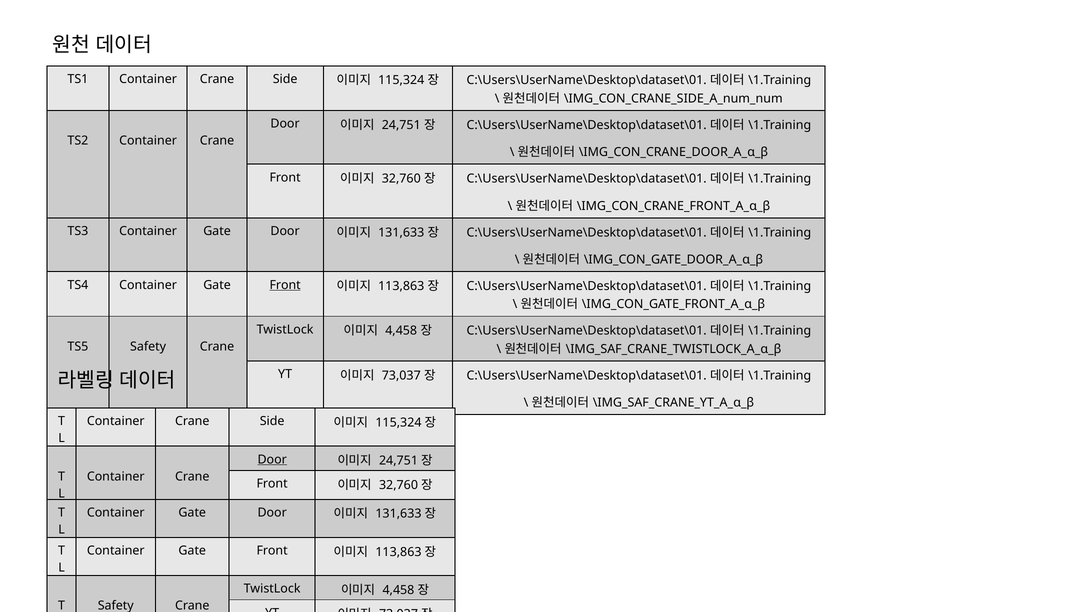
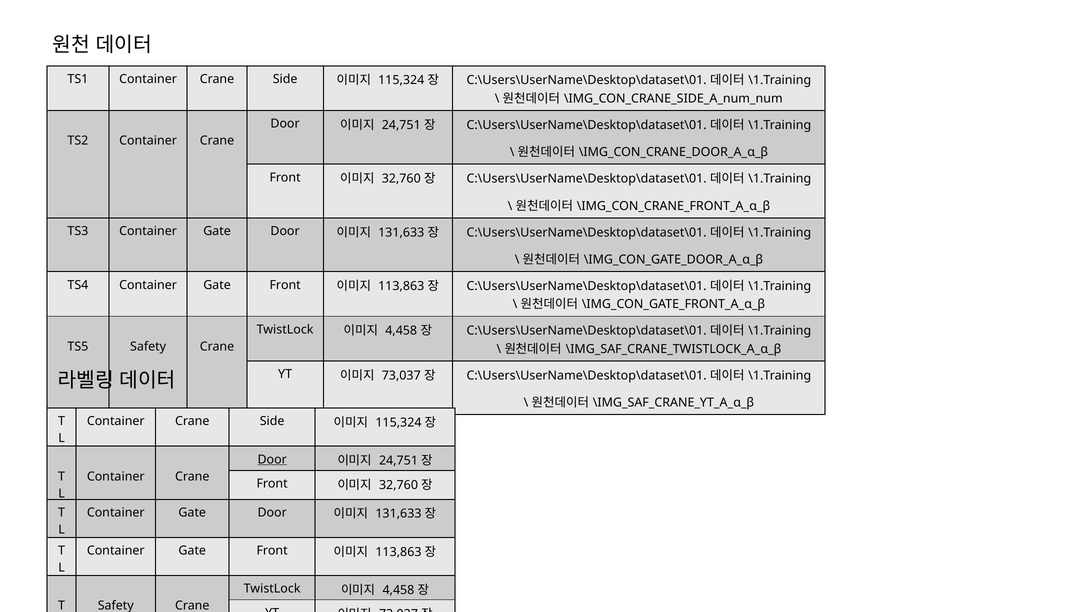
Front at (285, 285) underline: present -> none
